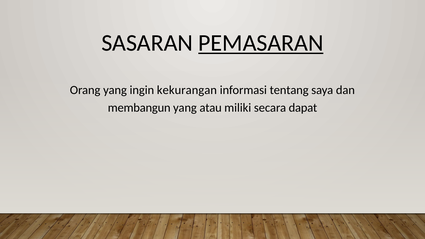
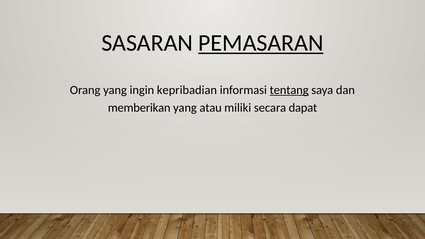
kekurangan: kekurangan -> kepribadian
tentang underline: none -> present
membangun: membangun -> memberikan
